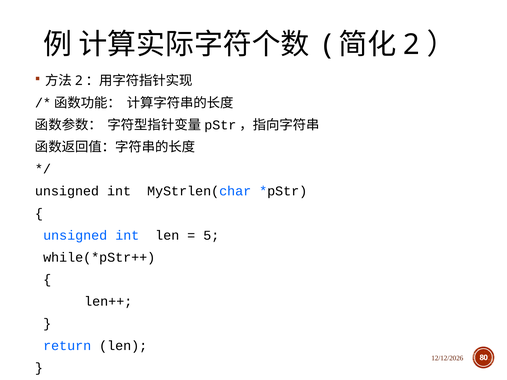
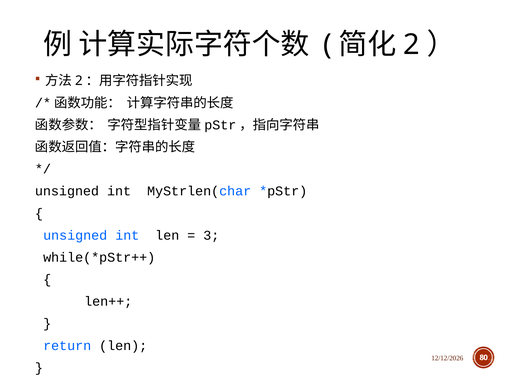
5: 5 -> 3
